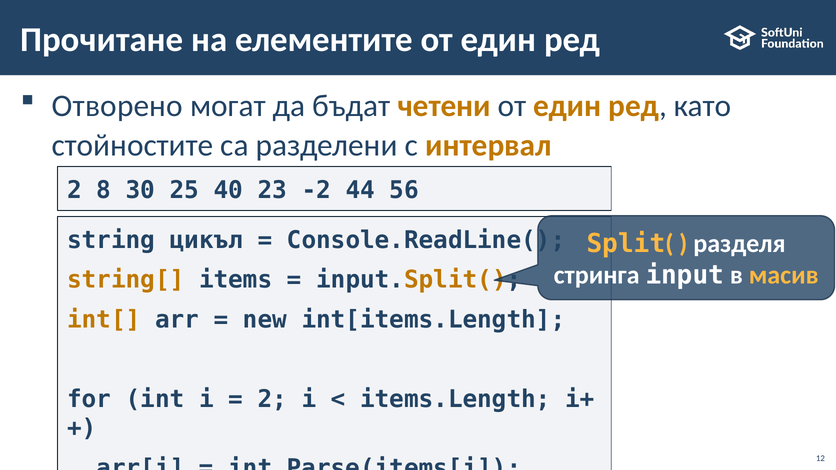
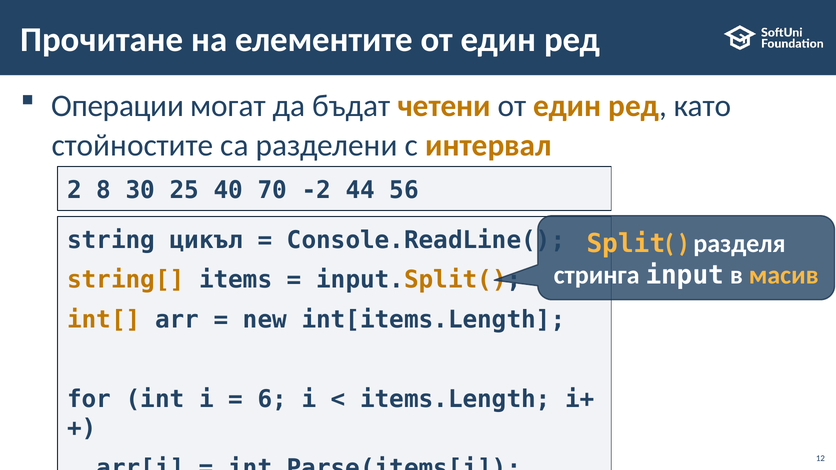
Отворено: Отворено -> Операции
23: 23 -> 70
2 at (272, 399): 2 -> 6
